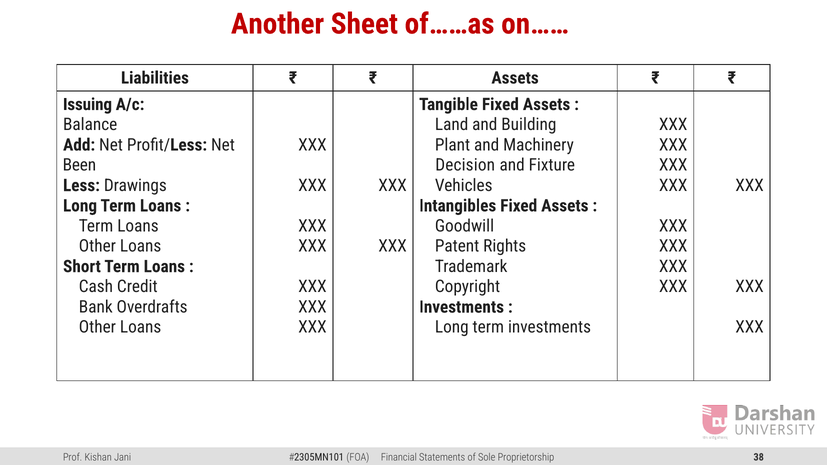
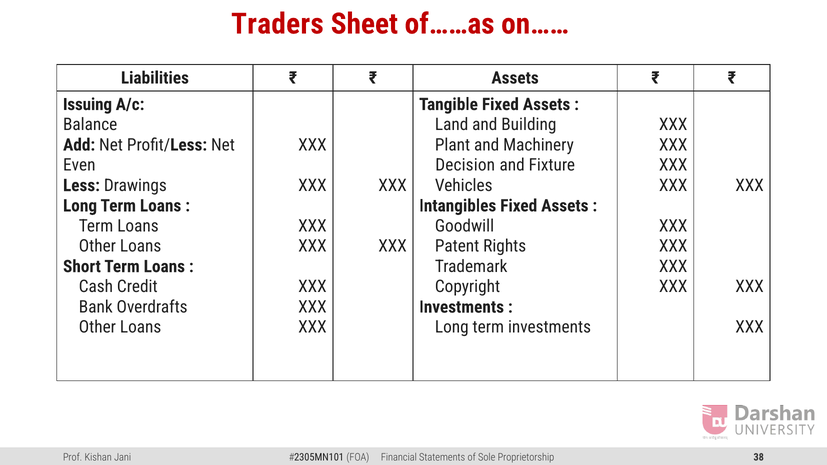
Another: Another -> Traders
Been: Been -> Even
